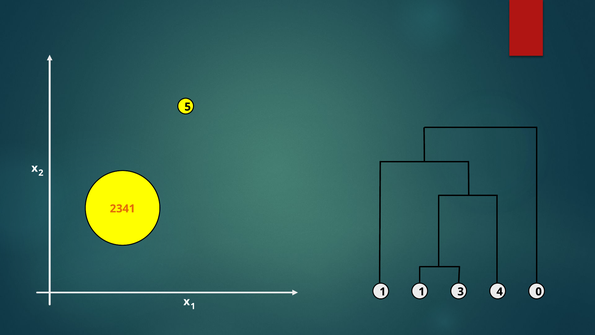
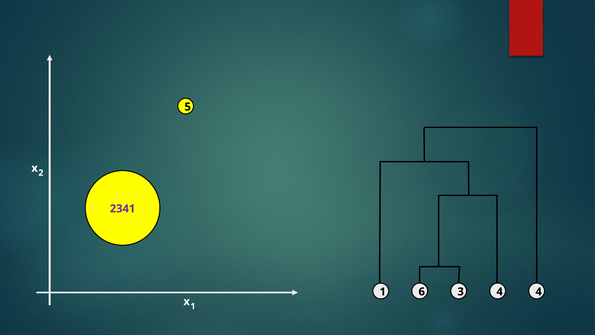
2341 colour: orange -> purple
1 1: 1 -> 6
4 0: 0 -> 4
